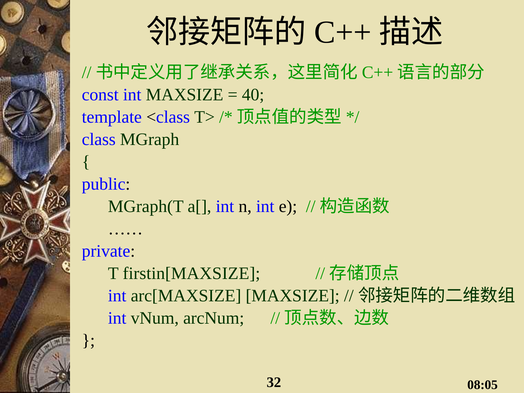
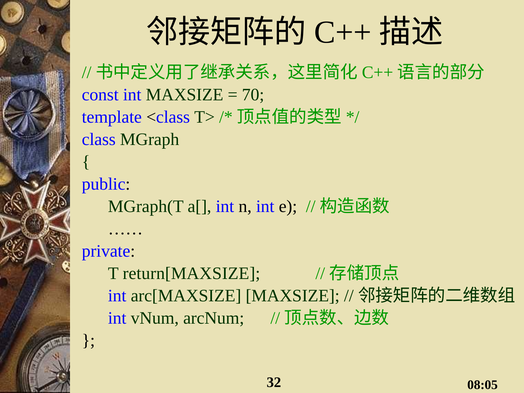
40: 40 -> 70
firstin[MAXSIZE: firstin[MAXSIZE -> return[MAXSIZE
